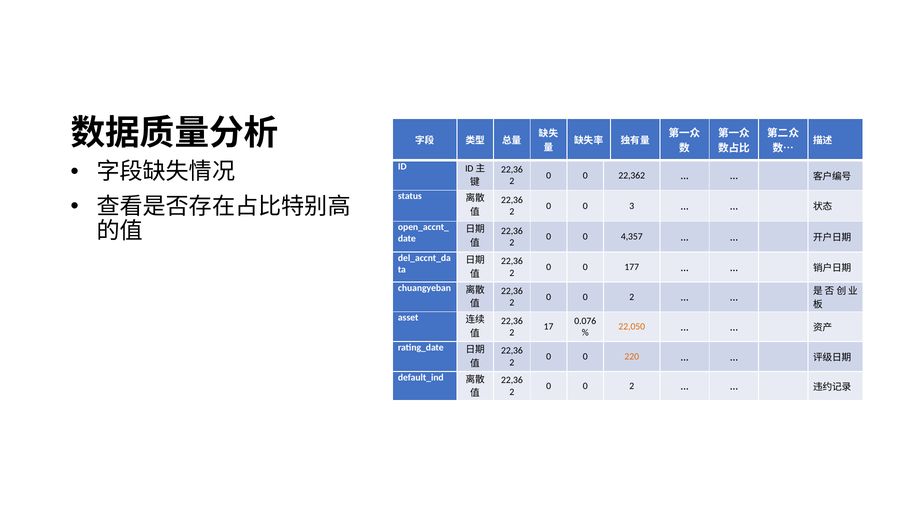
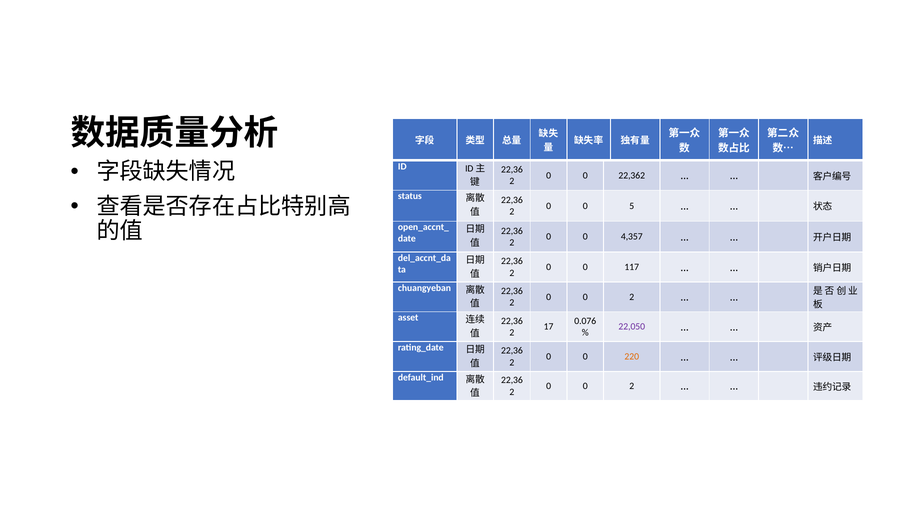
3: 3 -> 5
177: 177 -> 117
22,050 colour: orange -> purple
